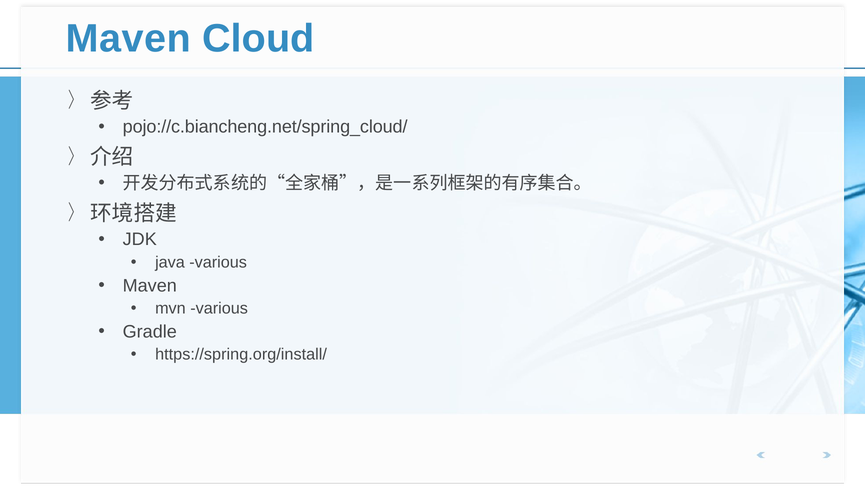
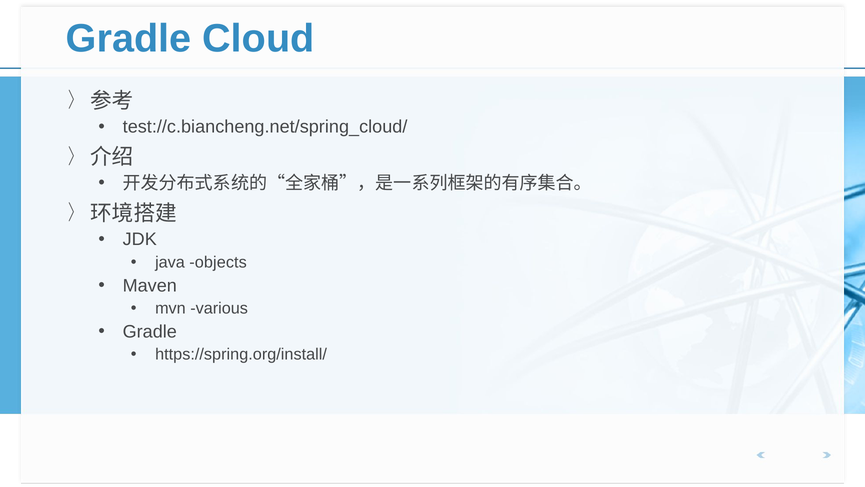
Maven at (128, 39): Maven -> Gradle
pojo://c.biancheng.net/spring_cloud/: pojo://c.biancheng.net/spring_cloud/ -> test://c.biancheng.net/spring_cloud/
java various: various -> objects
